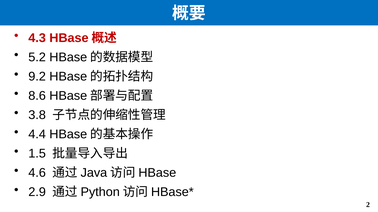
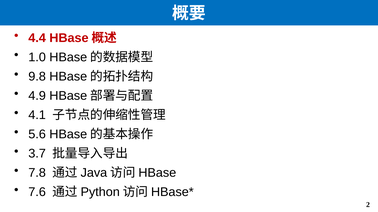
4.3: 4.3 -> 4.4
5.2: 5.2 -> 1.0
9.2: 9.2 -> 9.8
8.6: 8.6 -> 4.9
3.8: 3.8 -> 4.1
4.4: 4.4 -> 5.6
1.5: 1.5 -> 3.7
4.6: 4.6 -> 7.8
2.9: 2.9 -> 7.6
